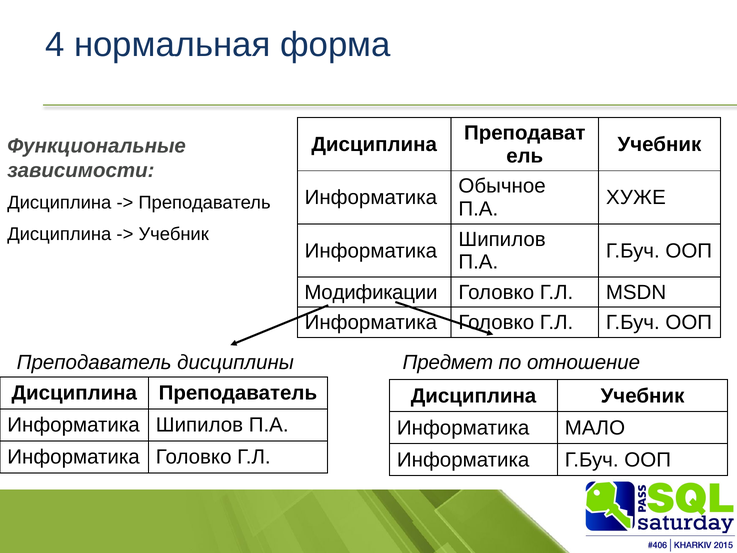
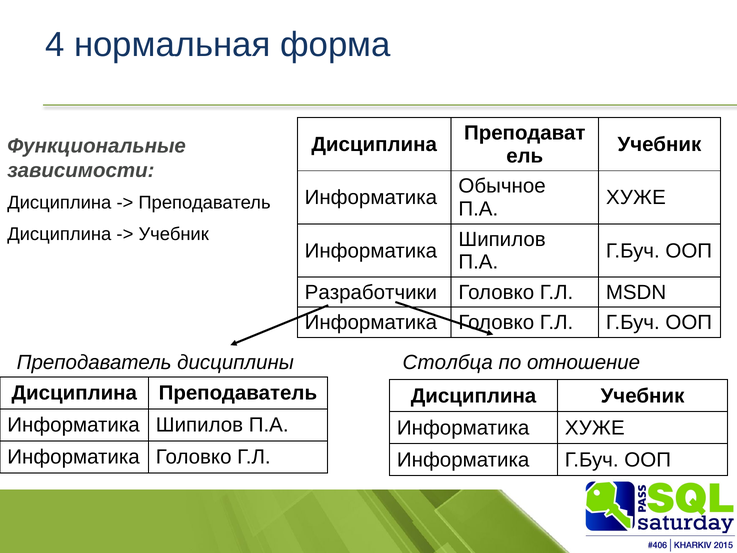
Модификации: Модификации -> Разработчики
Предмет: Предмет -> Столбца
Информатика МАЛО: МАЛО -> ХУЖЕ
